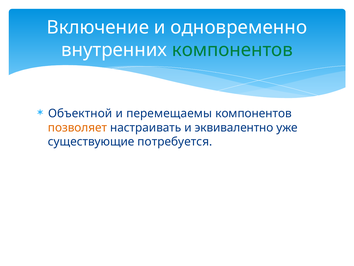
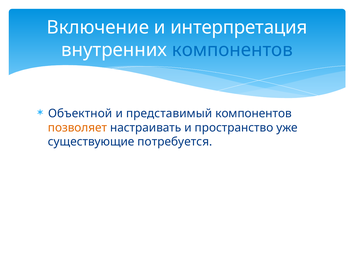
одновременно: одновременно -> интерпретация
компонентов at (232, 50) colour: green -> blue
перемещаемы: перемещаемы -> представимый
эквивалентно: эквивалентно -> пространство
